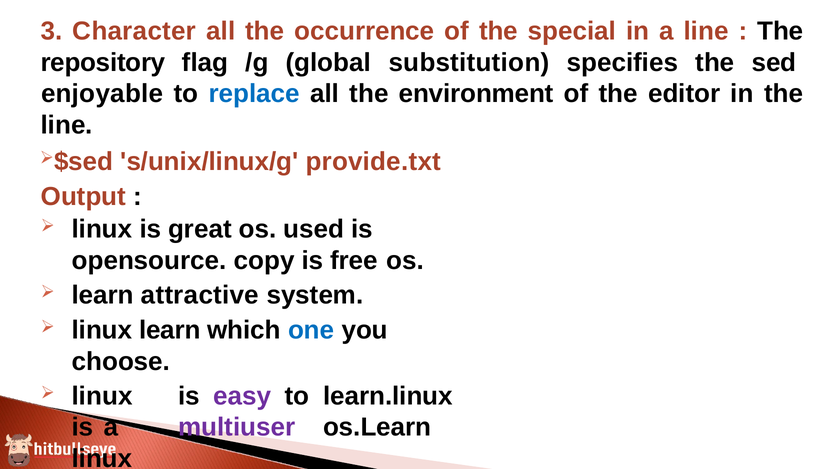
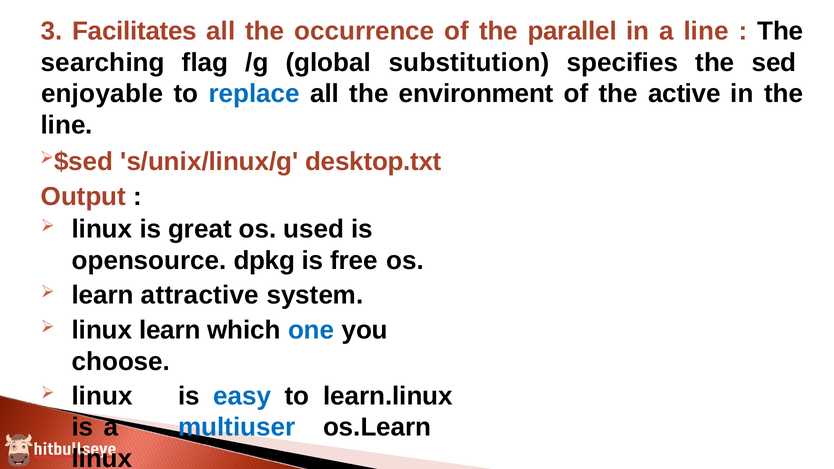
Character: Character -> Facilitates
special: special -> parallel
repository: repository -> searching
editor: editor -> active
provide.txt: provide.txt -> desktop.txt
copy: copy -> dpkg
easy colour: purple -> blue
multiuser colour: purple -> blue
